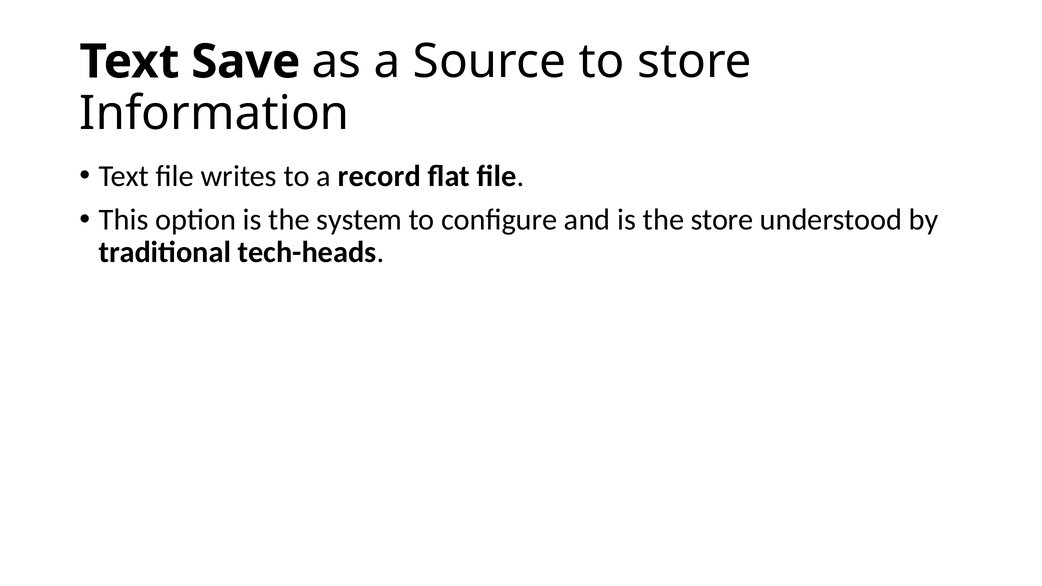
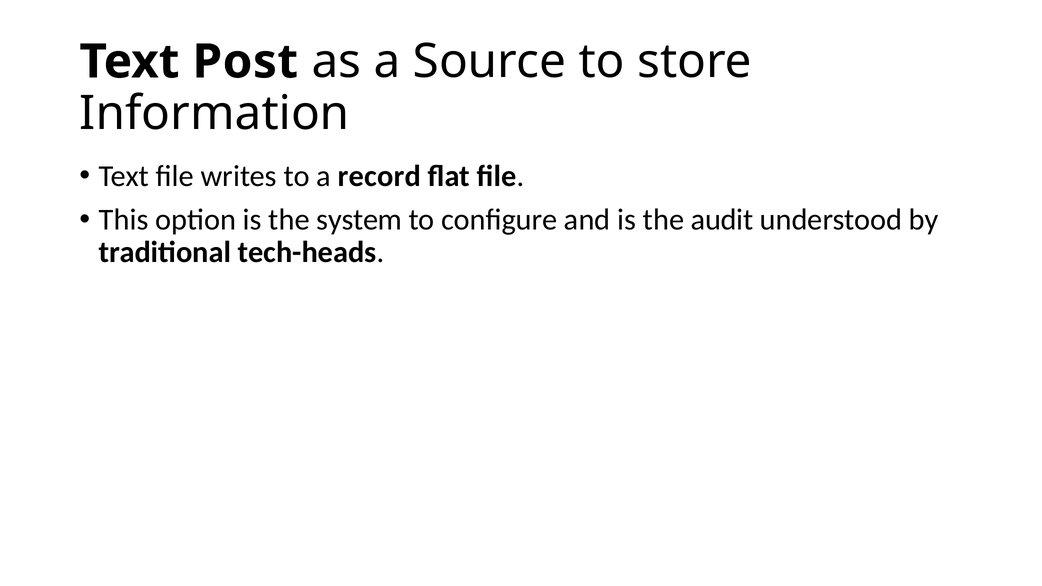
Save: Save -> Post
the store: store -> audit
